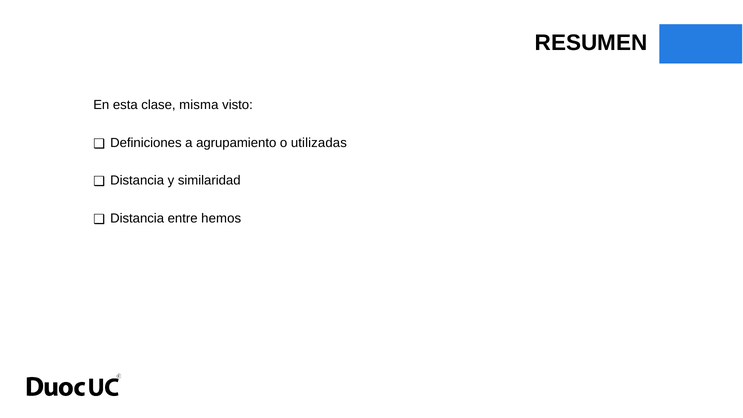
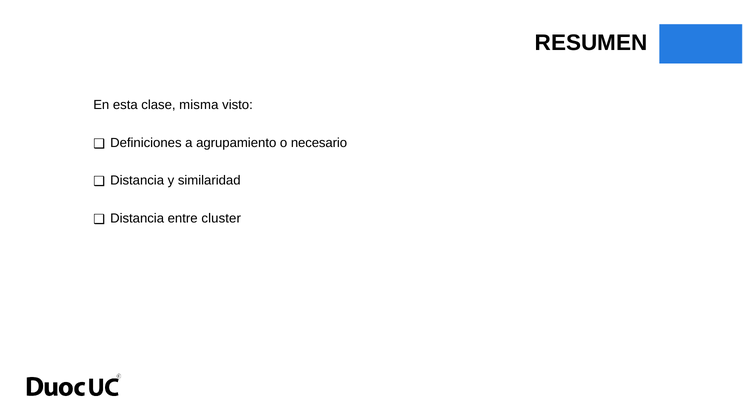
utilizadas: utilizadas -> necesario
hemos: hemos -> cluster
